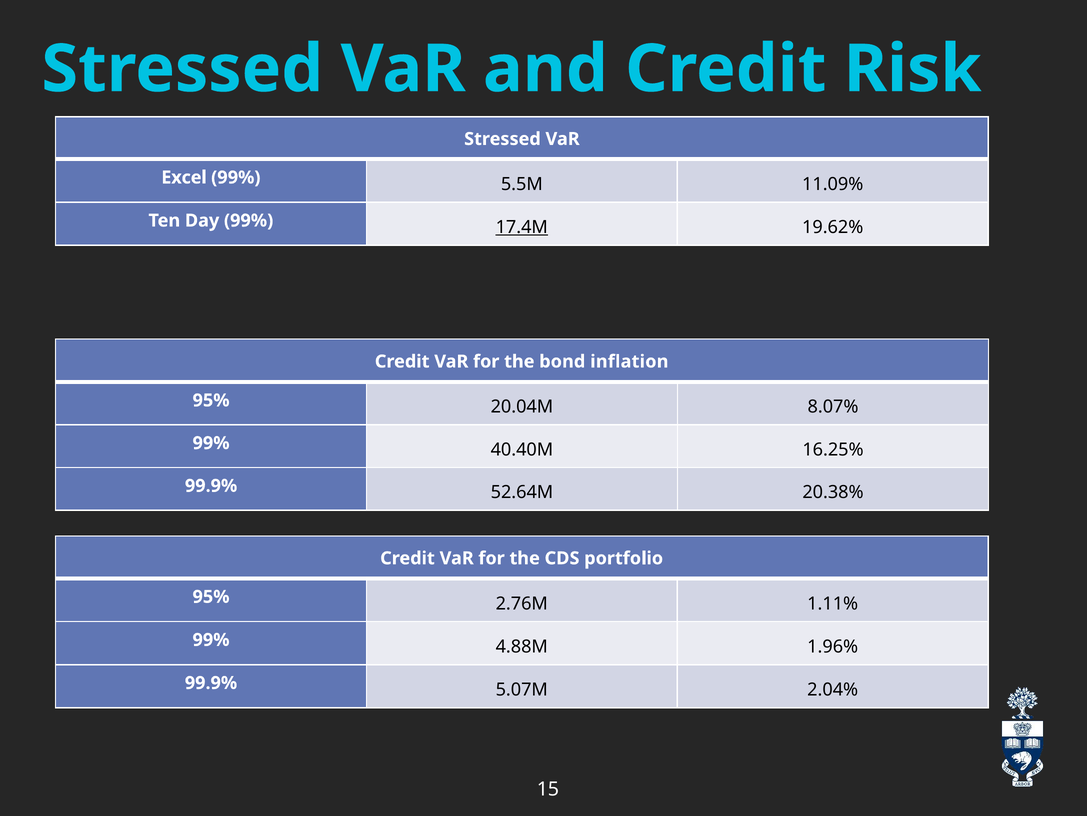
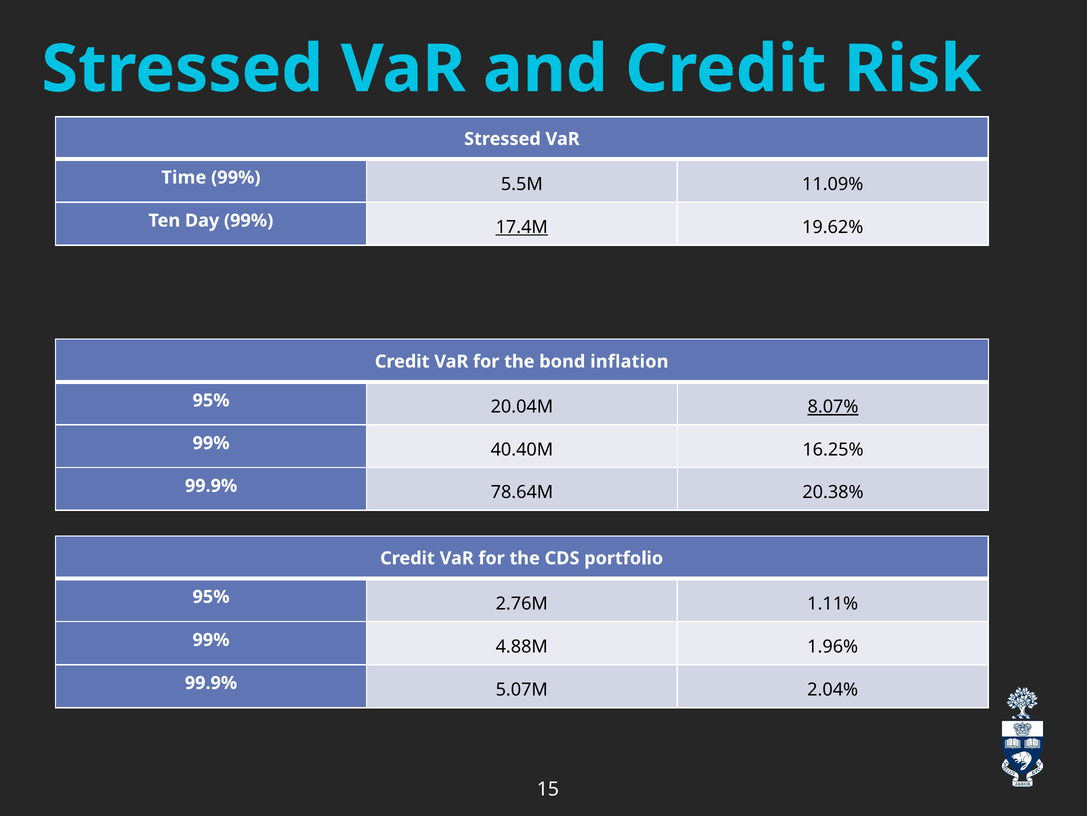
Excel: Excel -> Time
8.07% underline: none -> present
52.64M: 52.64M -> 78.64M
